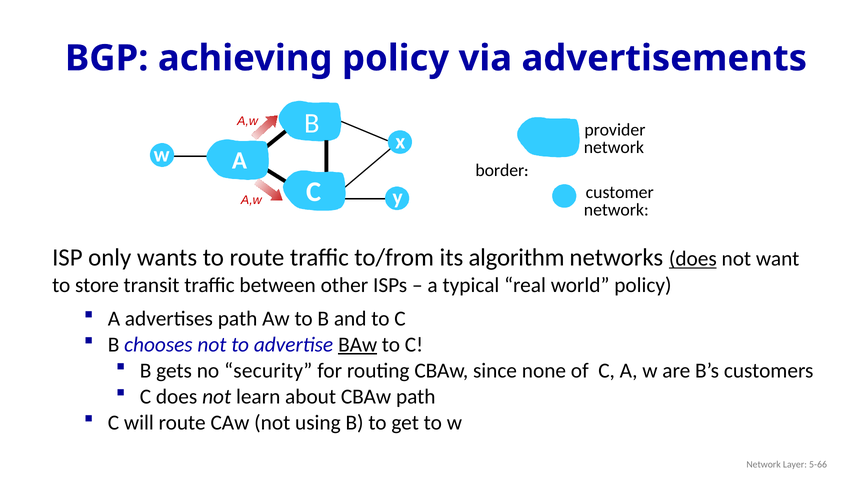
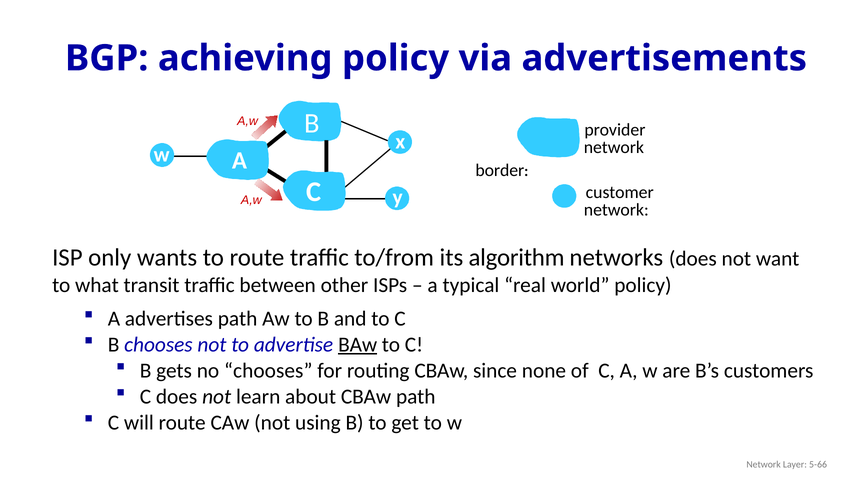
does at (693, 259) underline: present -> none
store: store -> what
no security: security -> chooses
